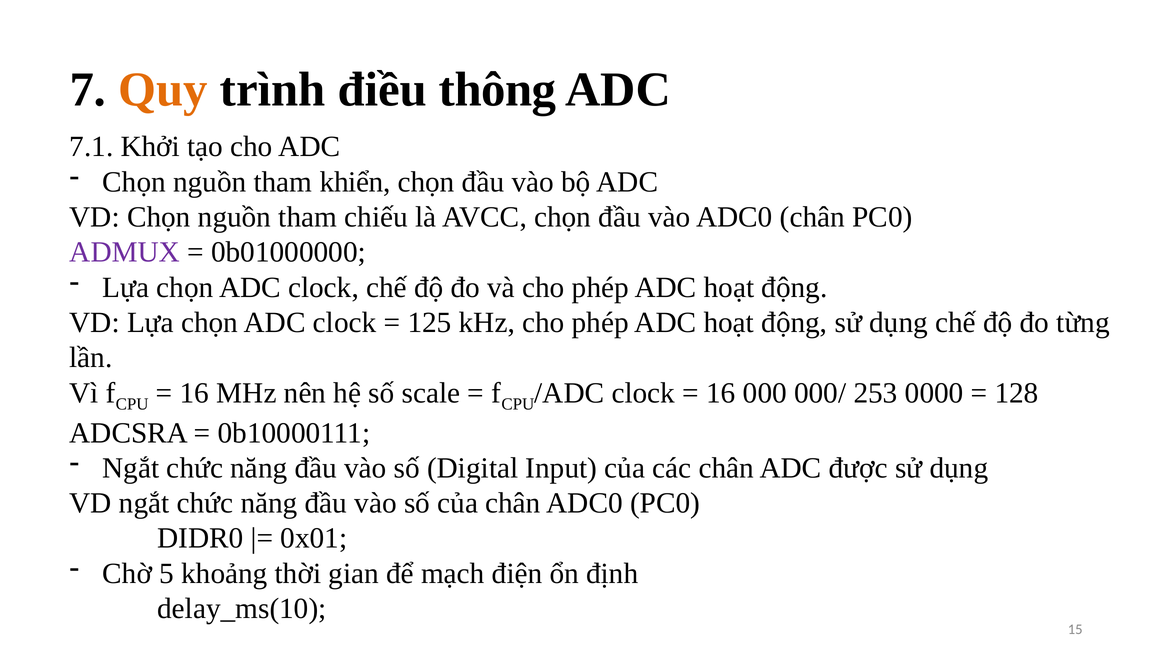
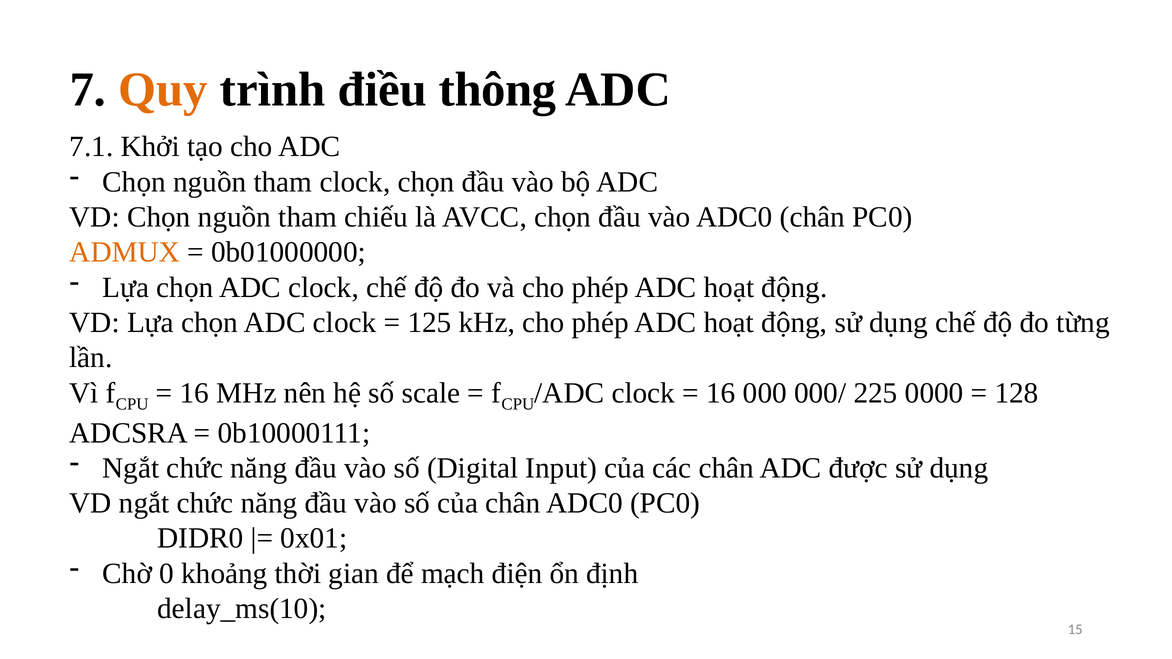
tham khiển: khiển -> clock
ADMUX colour: purple -> orange
253: 253 -> 225
5: 5 -> 0
